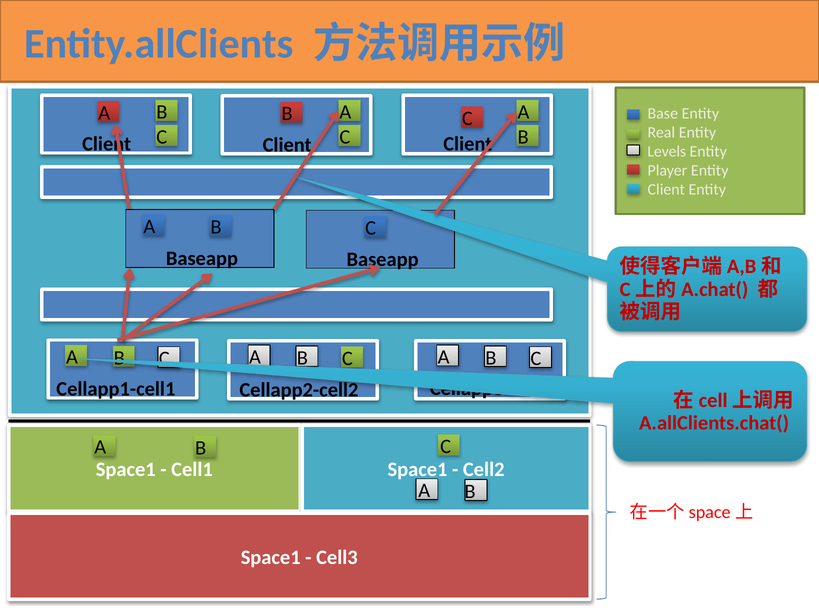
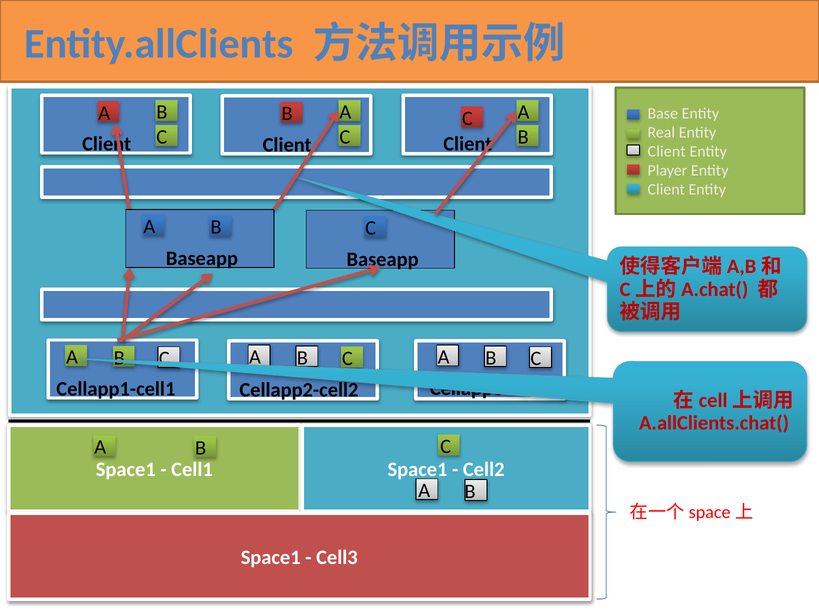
Levels at (667, 152): Levels -> Client
